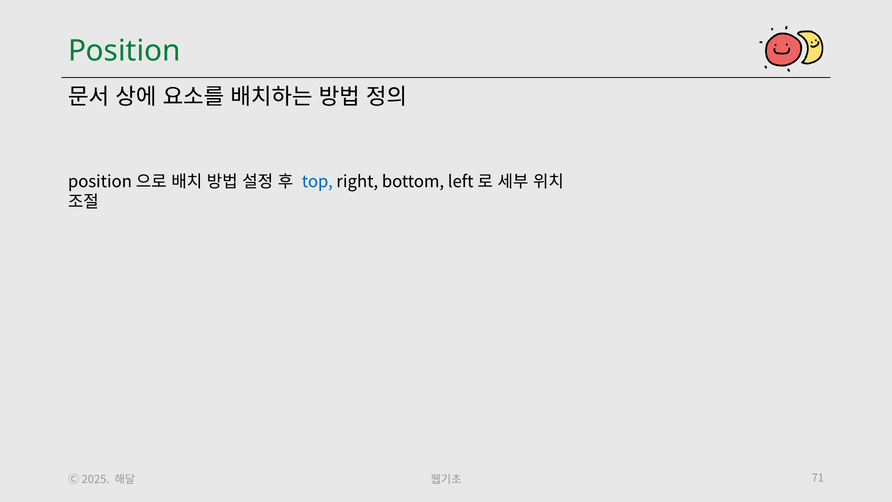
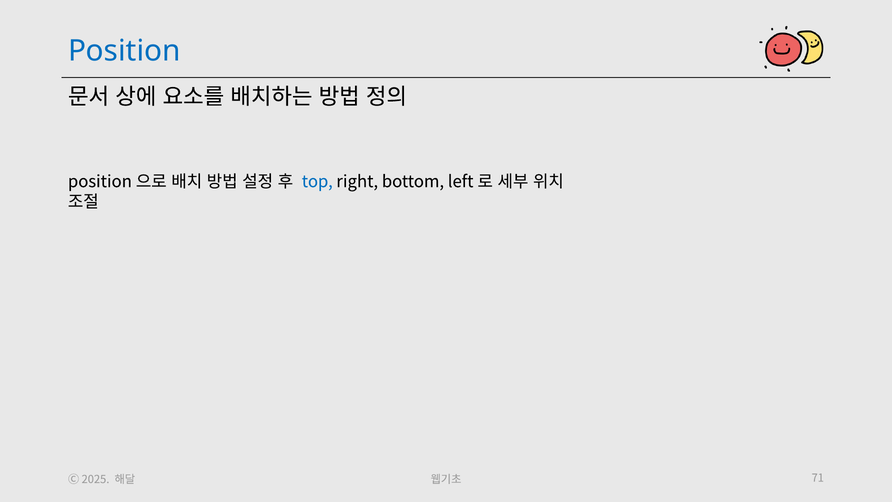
Position colour: green -> blue
